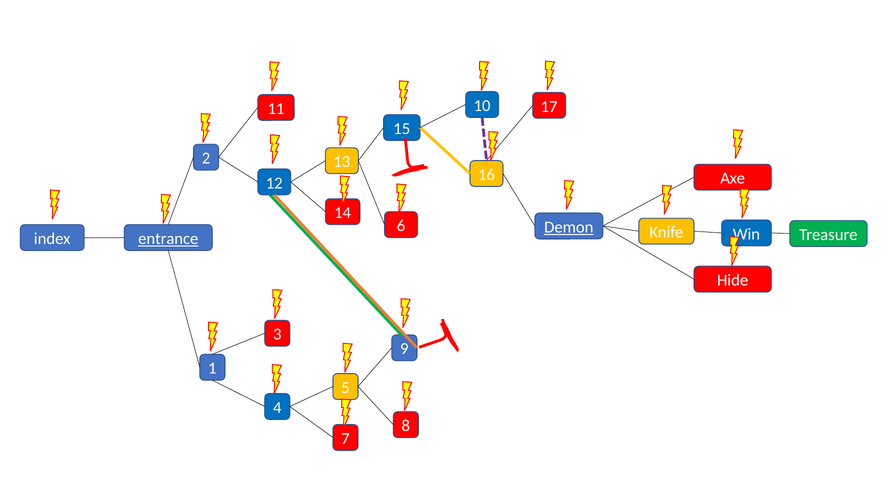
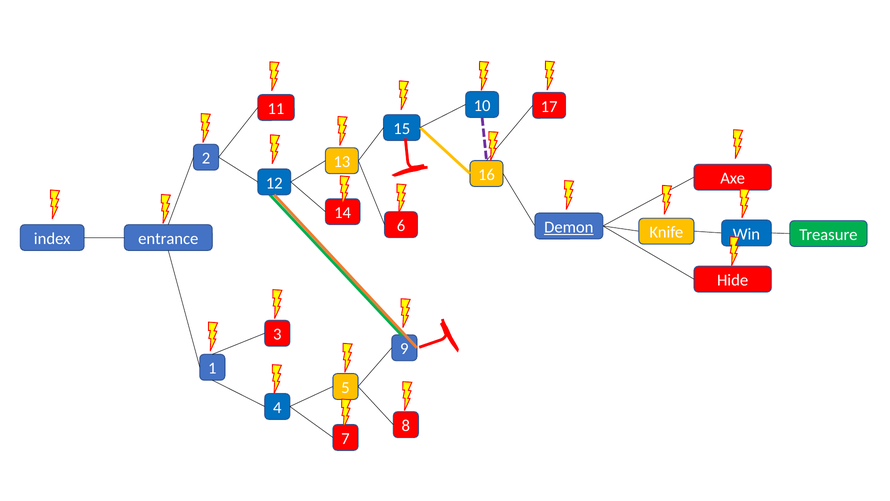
entrance underline: present -> none
